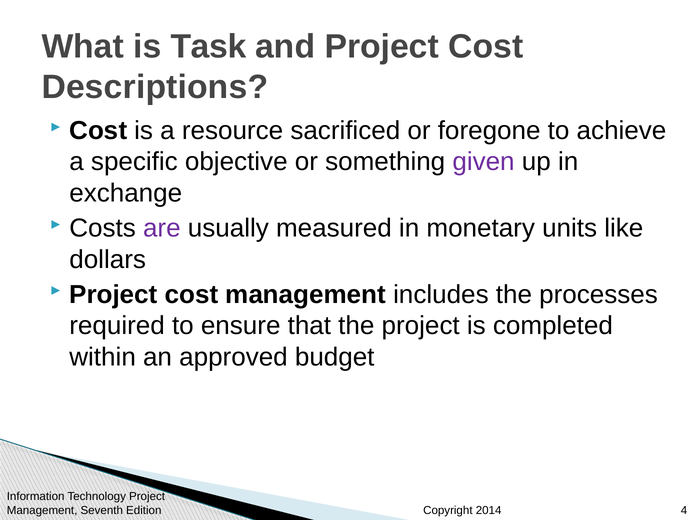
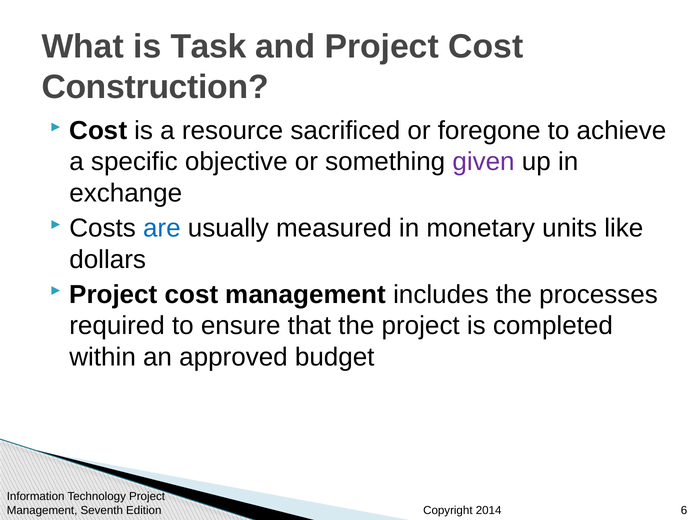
Descriptions: Descriptions -> Construction
are colour: purple -> blue
4: 4 -> 6
